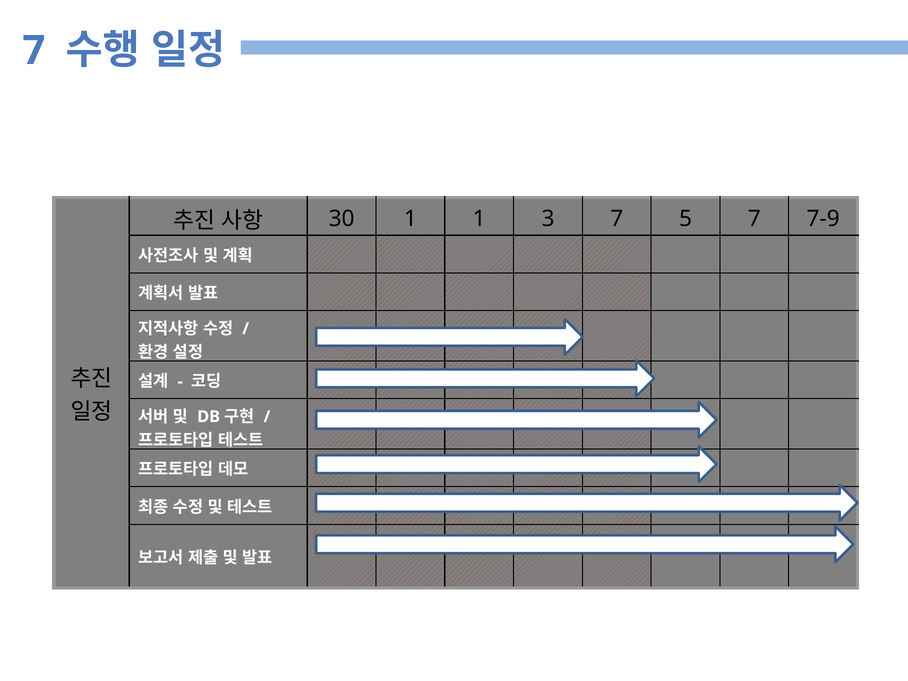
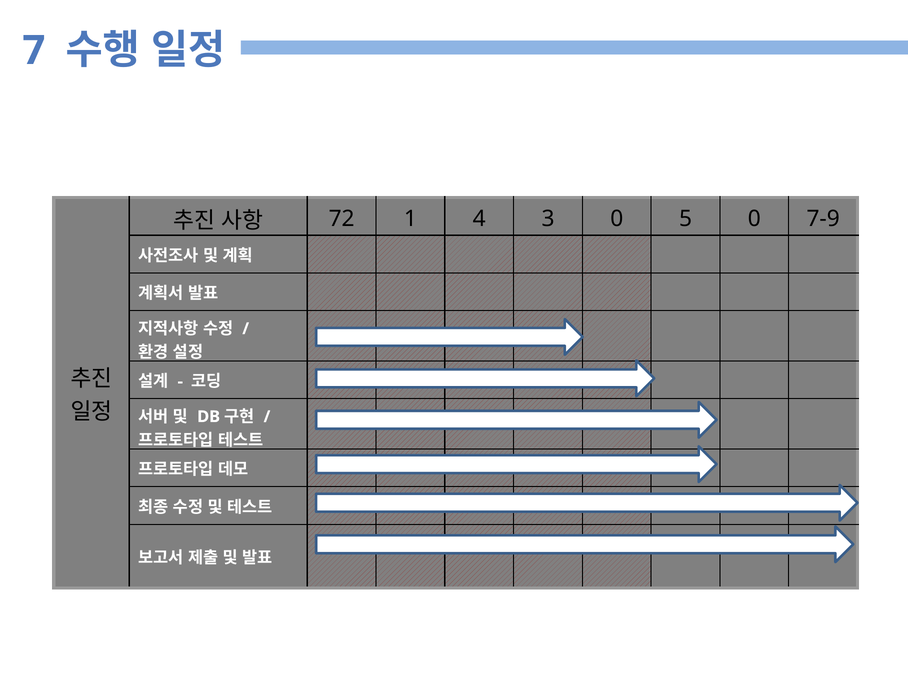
30: 30 -> 72
1 1: 1 -> 4
3 7: 7 -> 0
5 7: 7 -> 0
